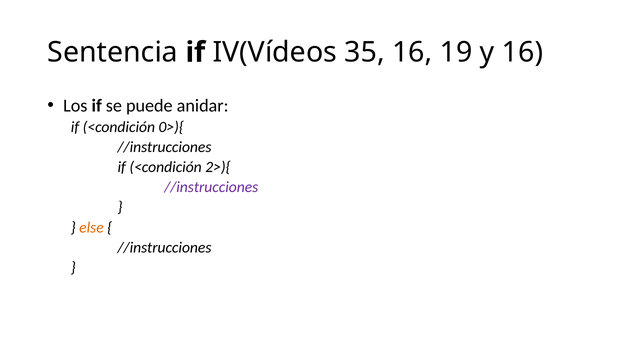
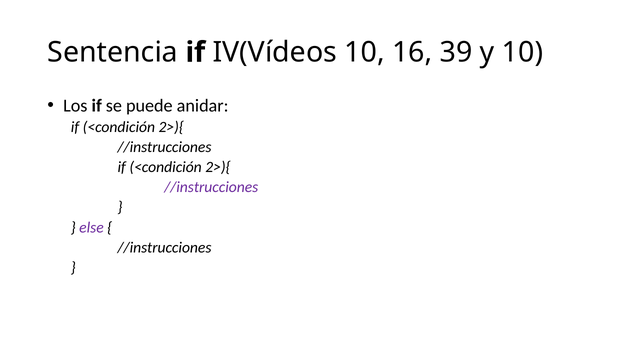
IV(Vídeos 35: 35 -> 10
19: 19 -> 39
y 16: 16 -> 10
0>){ at (171, 127): 0>){ -> 2>){
else colour: orange -> purple
